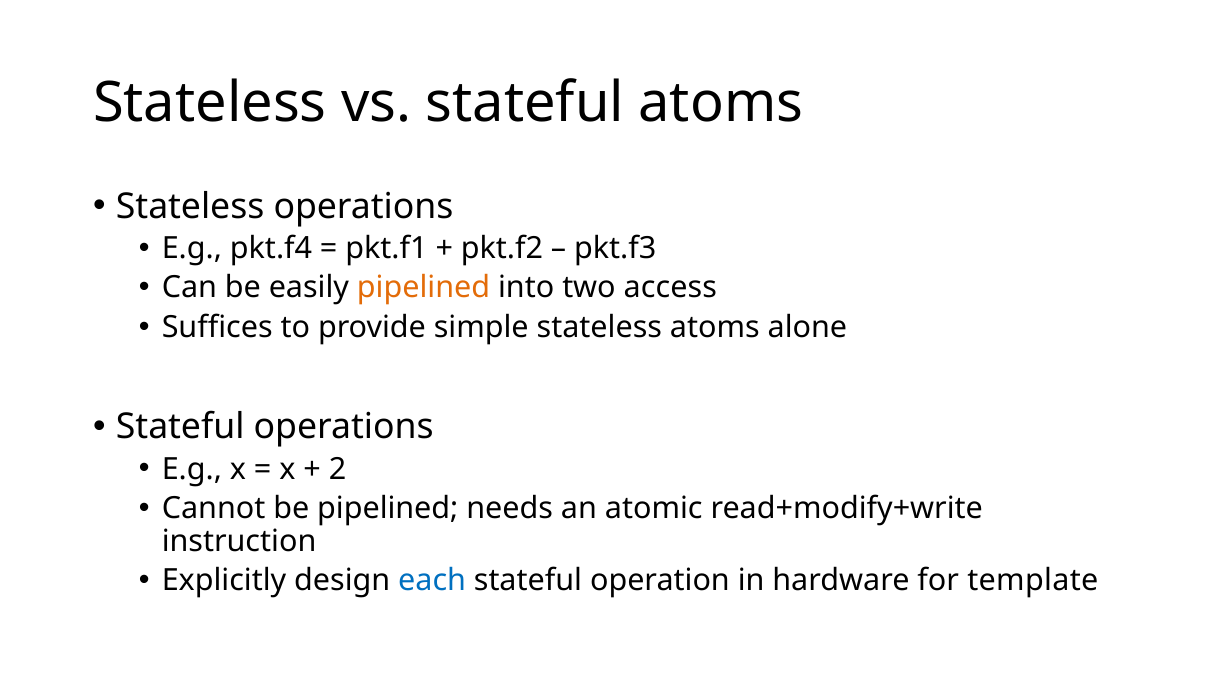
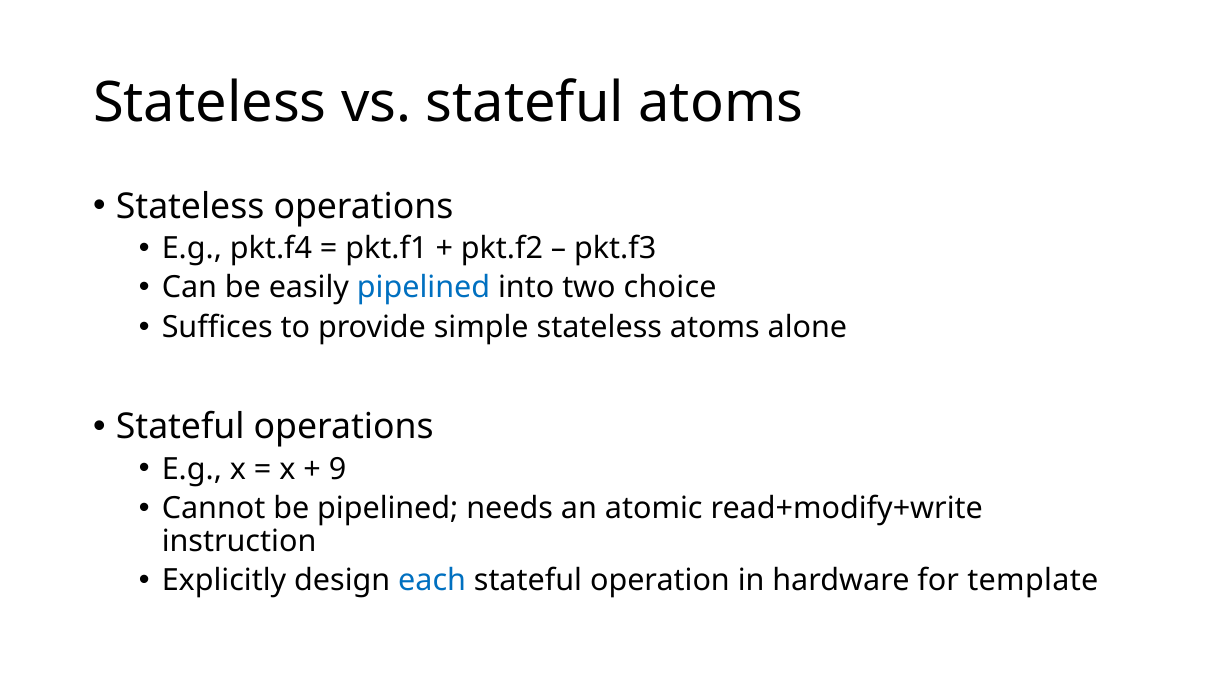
pipelined at (424, 288) colour: orange -> blue
access: access -> choice
2: 2 -> 9
